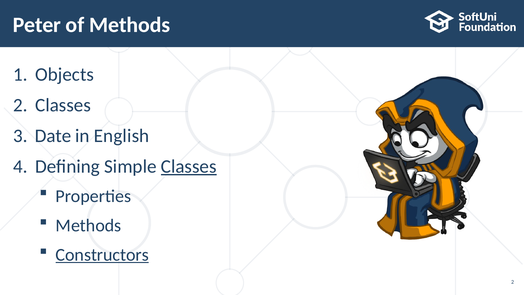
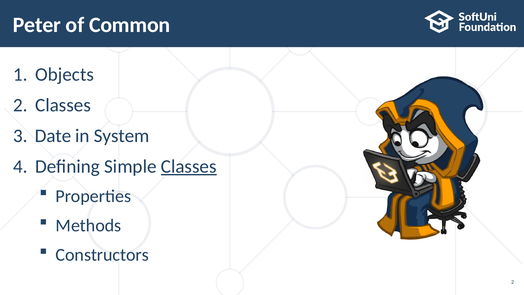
of Methods: Methods -> Common
English: English -> System
Constructors underline: present -> none
